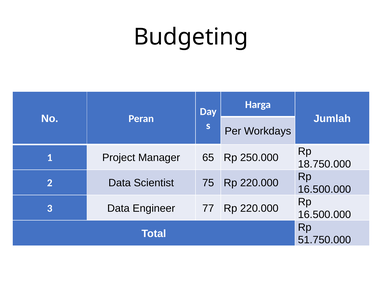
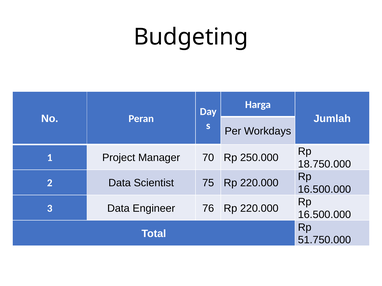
65: 65 -> 70
77: 77 -> 76
